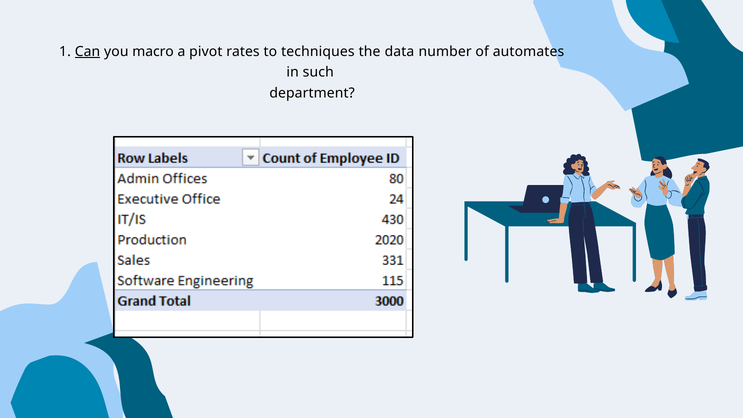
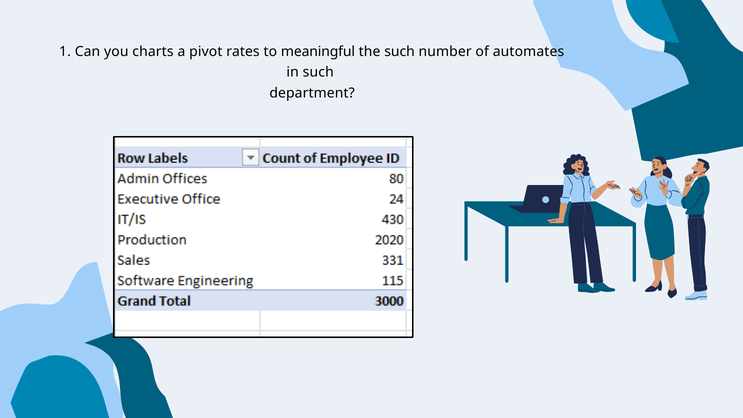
Can underline: present -> none
macro: macro -> charts
techniques: techniques -> meaningful
the data: data -> such
